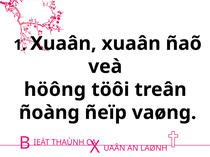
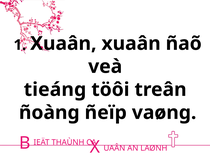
höông: höông -> tieáng
